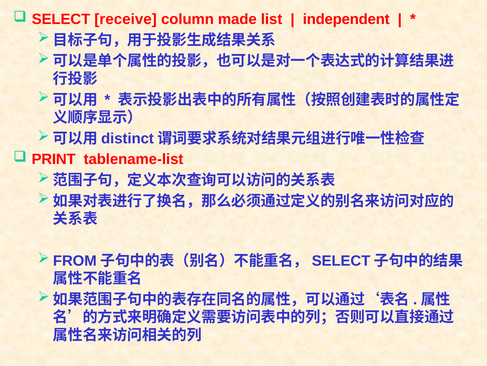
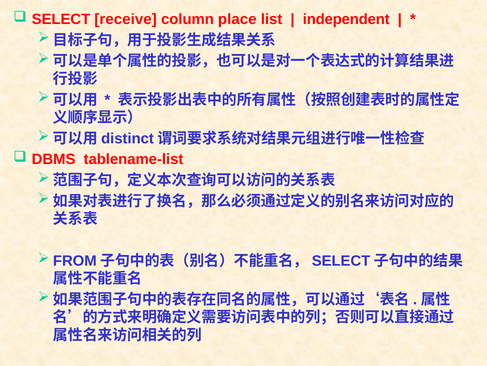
made: made -> place
PRINT: PRINT -> DBMS
